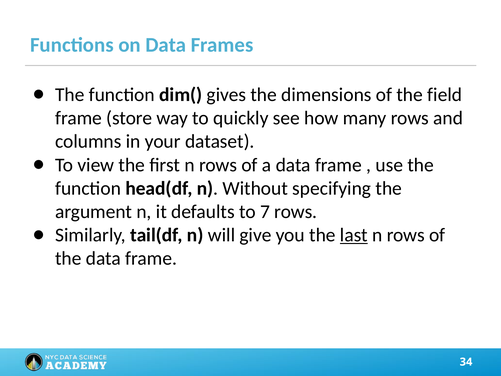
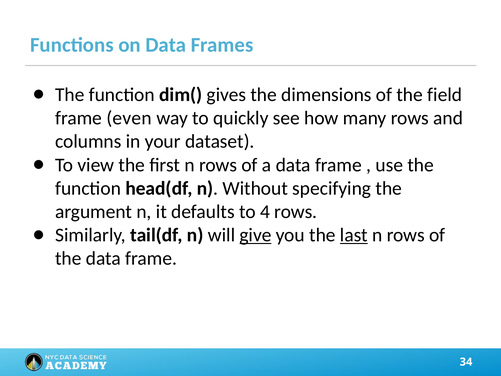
store: store -> even
7: 7 -> 4
give underline: none -> present
